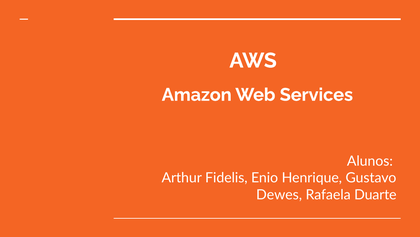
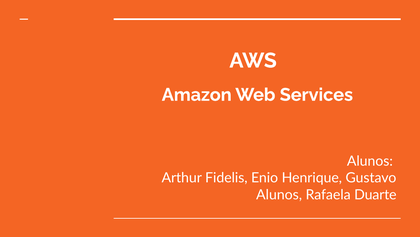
Dewes at (279, 194): Dewes -> Alunos
